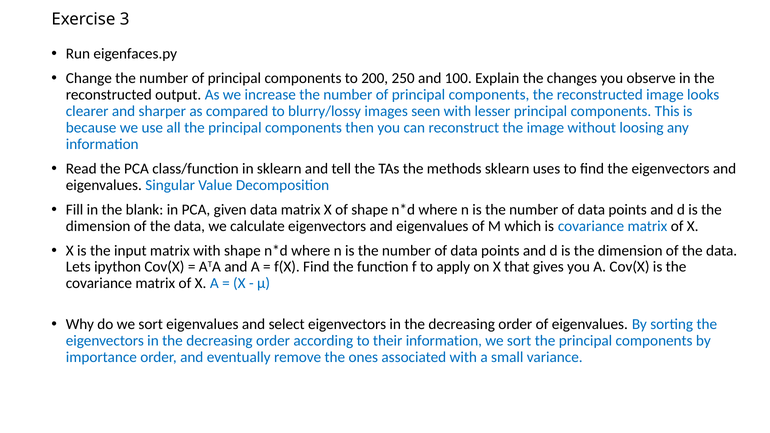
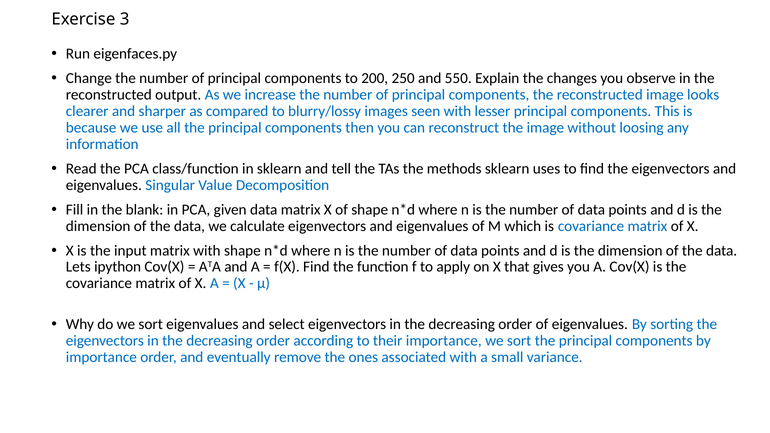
100: 100 -> 550
their information: information -> importance
